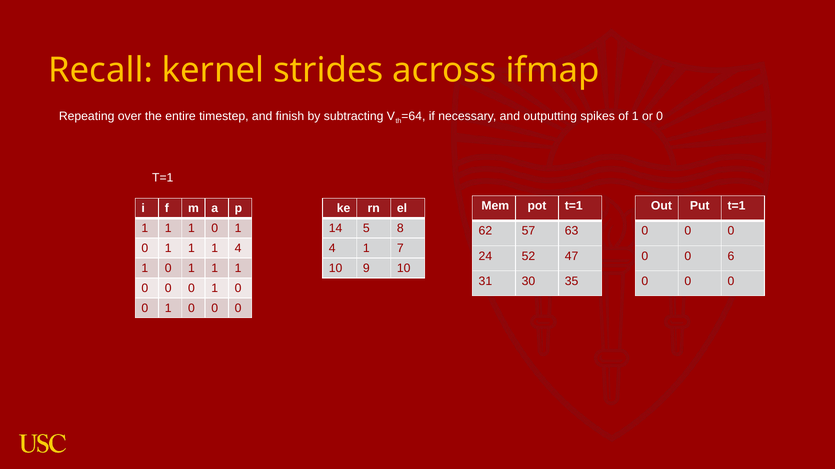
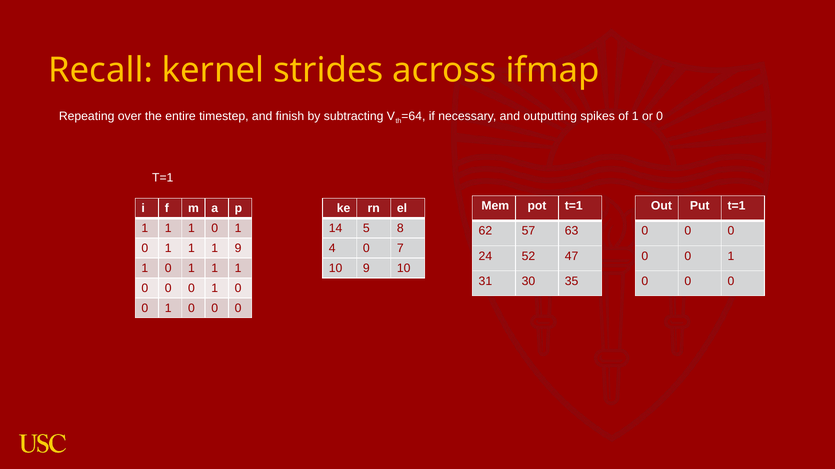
1 4: 4 -> 9
1 at (366, 249): 1 -> 0
6 at (731, 256): 6 -> 1
